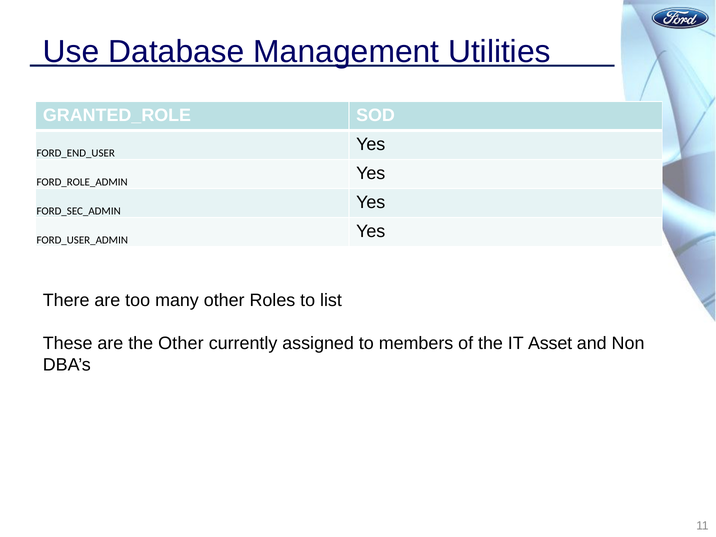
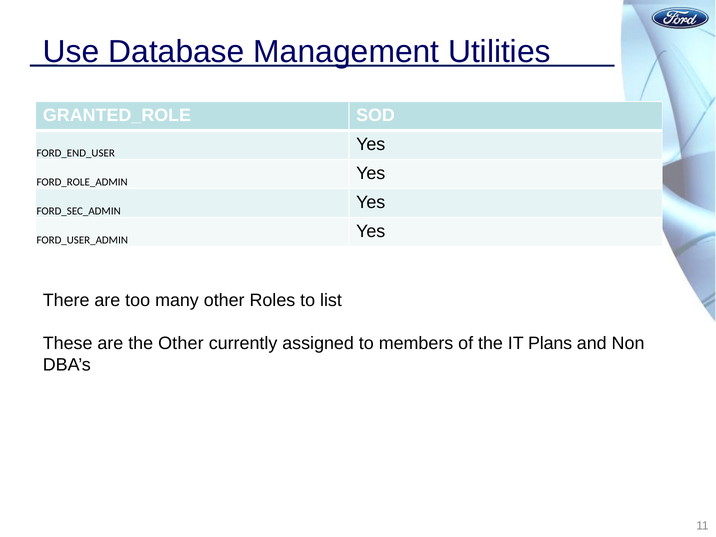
Asset: Asset -> Plans
